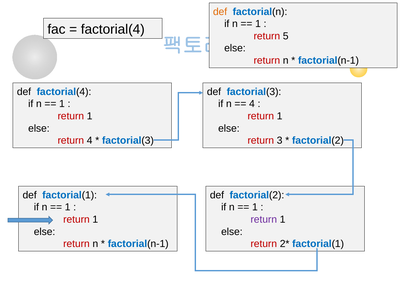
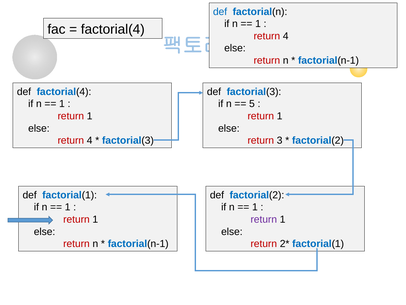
def at (220, 12) colour: orange -> blue
5 at (286, 36): 5 -> 4
4 at (252, 104): 4 -> 5
